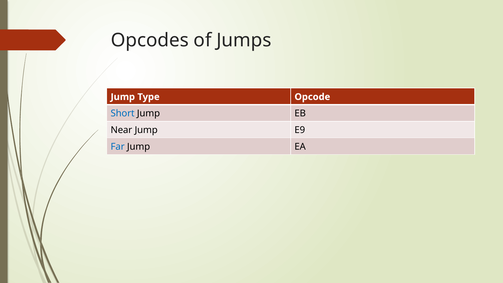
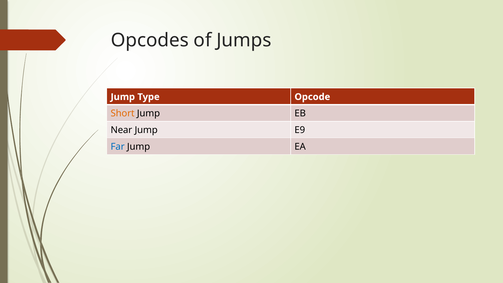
Short colour: blue -> orange
